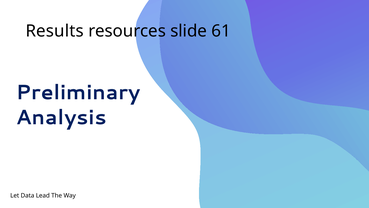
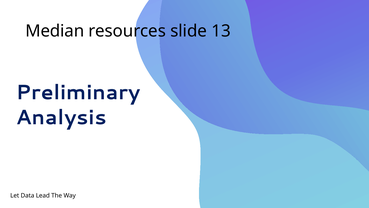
Results: Results -> Median
61: 61 -> 13
